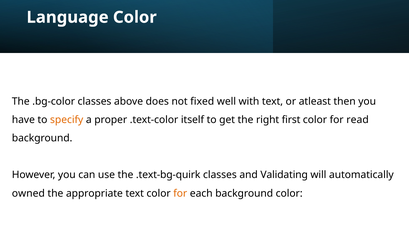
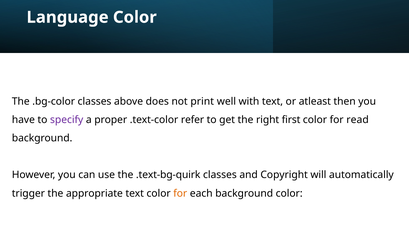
fixed: fixed -> print
specify colour: orange -> purple
itself: itself -> refer
Validating: Validating -> Copyright
owned: owned -> trigger
